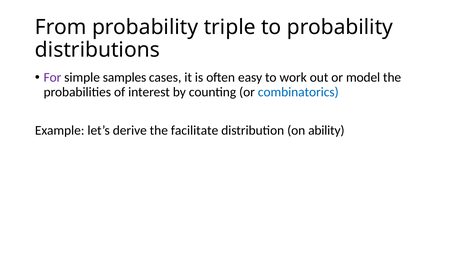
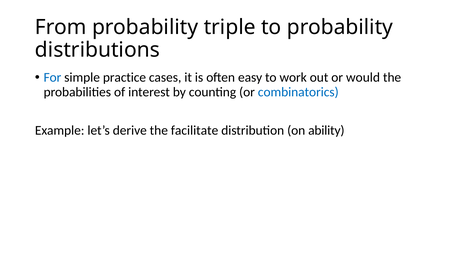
For colour: purple -> blue
samples: samples -> practice
model: model -> would
